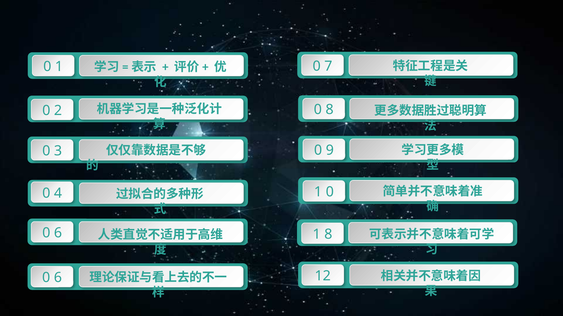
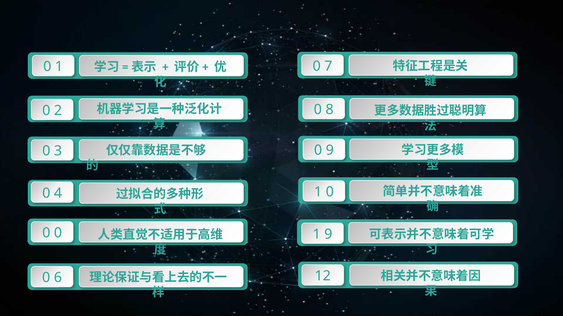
6 at (58, 233): 6 -> 0
1 8: 8 -> 9
